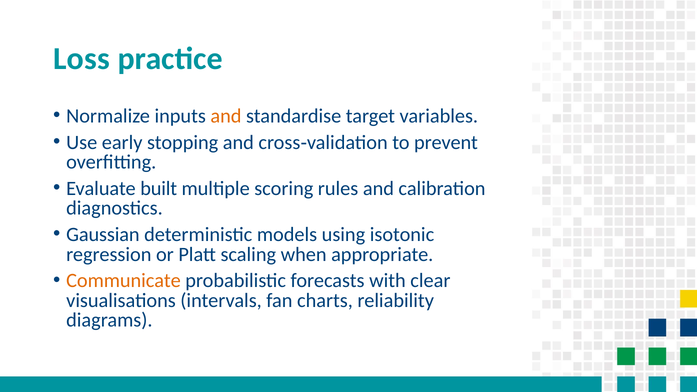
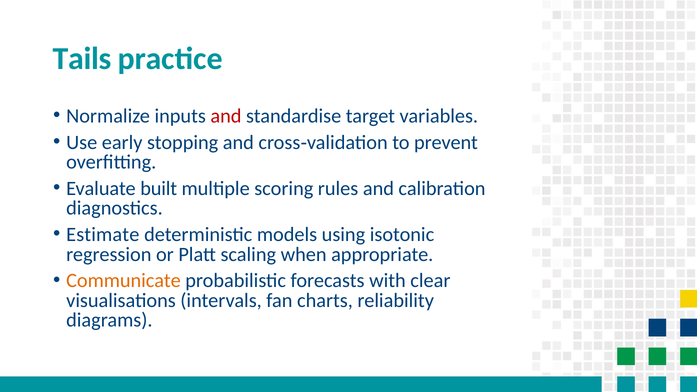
Loss: Loss -> Tails
and at (226, 116) colour: orange -> red
Gaussian: Gaussian -> Estimate
